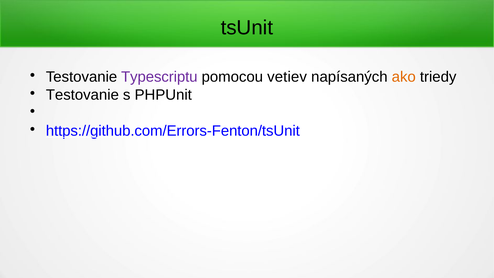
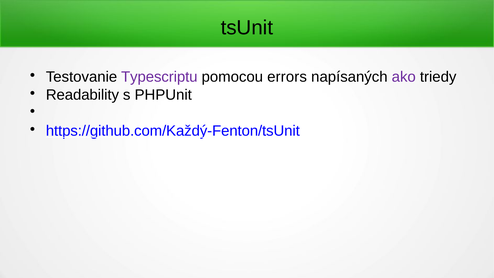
vetiev: vetiev -> errors
ako colour: orange -> purple
Testovanie at (82, 95): Testovanie -> Readability
https://github.com/Errors-Fenton/tsUnit: https://github.com/Errors-Fenton/tsUnit -> https://github.com/Každý-Fenton/tsUnit
